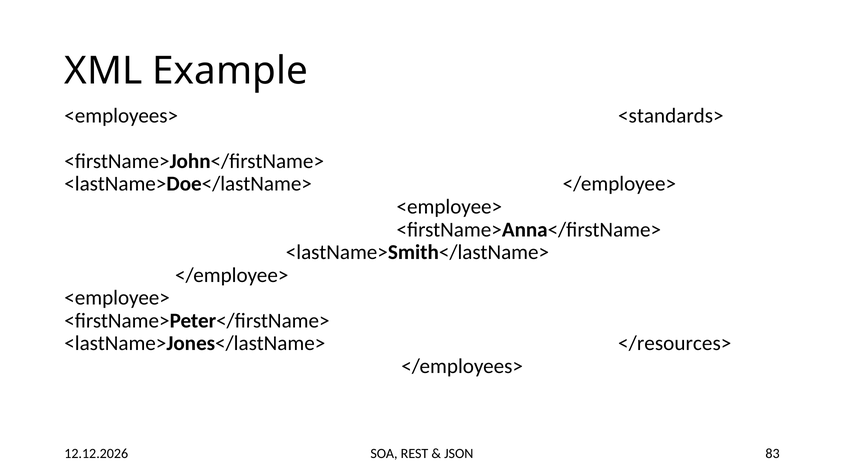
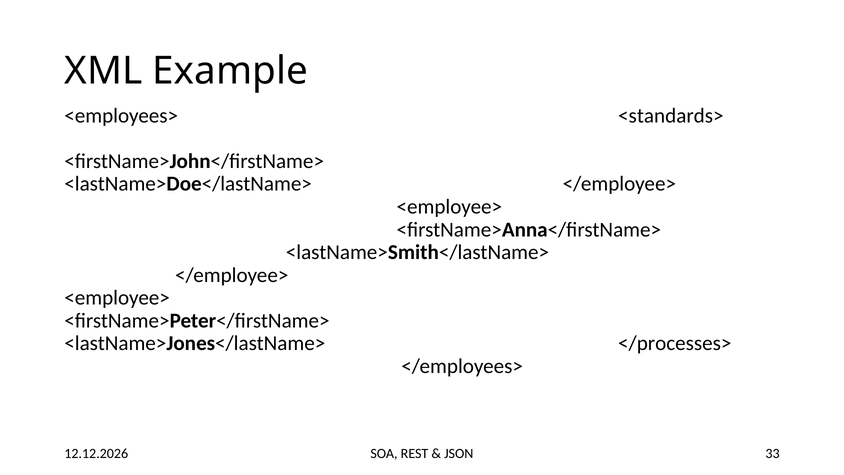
</resources>: </resources> -> </processes>
83: 83 -> 33
